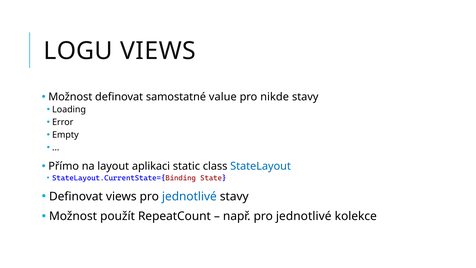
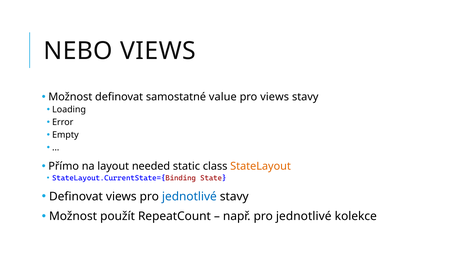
LOGU: LOGU -> NEBO
pro nikde: nikde -> views
aplikaci: aplikaci -> needed
StateLayout colour: blue -> orange
